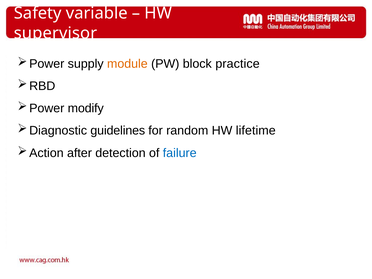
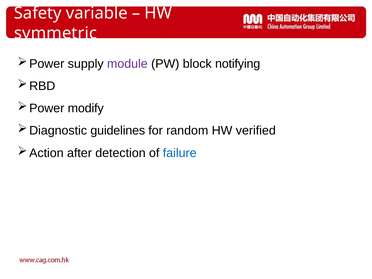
supervisor: supervisor -> symmetric
module colour: orange -> purple
practice: practice -> notifying
lifetime: lifetime -> verified
